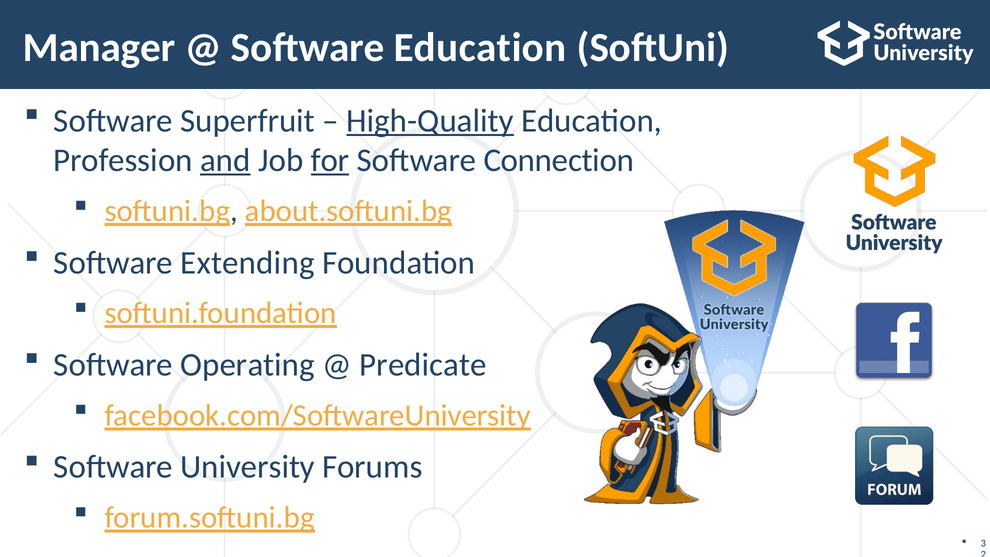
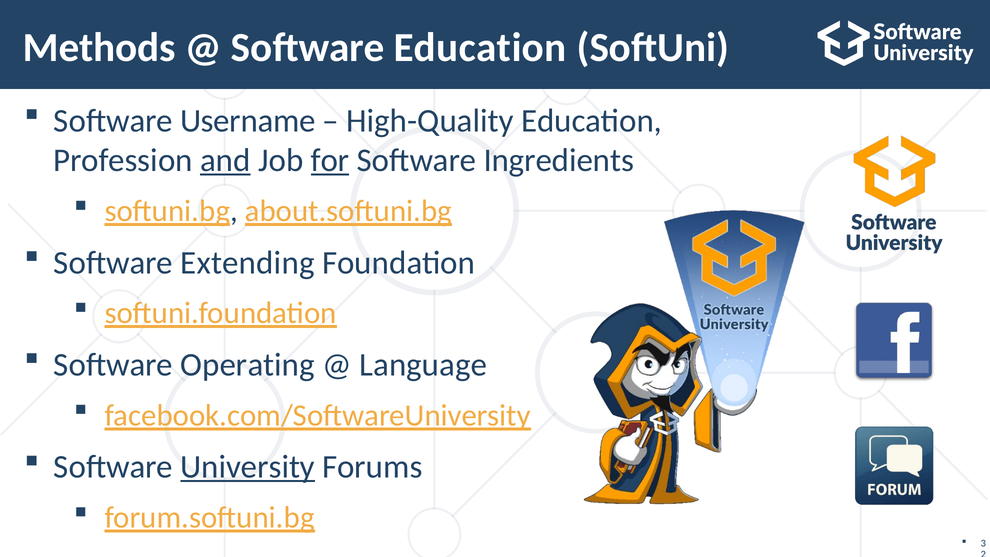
Manager: Manager -> Methods
Superfruit: Superfruit -> Username
High-Quality underline: present -> none
Connection: Connection -> Ingredients
Predicate: Predicate -> Language
University underline: none -> present
